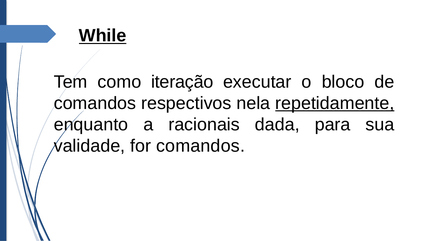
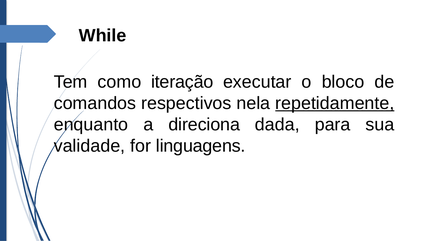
While underline: present -> none
racionais: racionais -> direciona
for comandos: comandos -> linguagens
